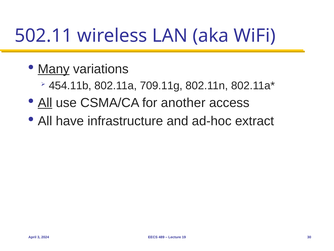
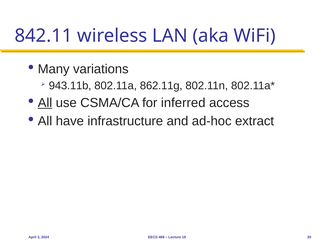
502.11: 502.11 -> 842.11
Many underline: present -> none
454.11b: 454.11b -> 943.11b
709.11g: 709.11g -> 862.11g
another: another -> inferred
